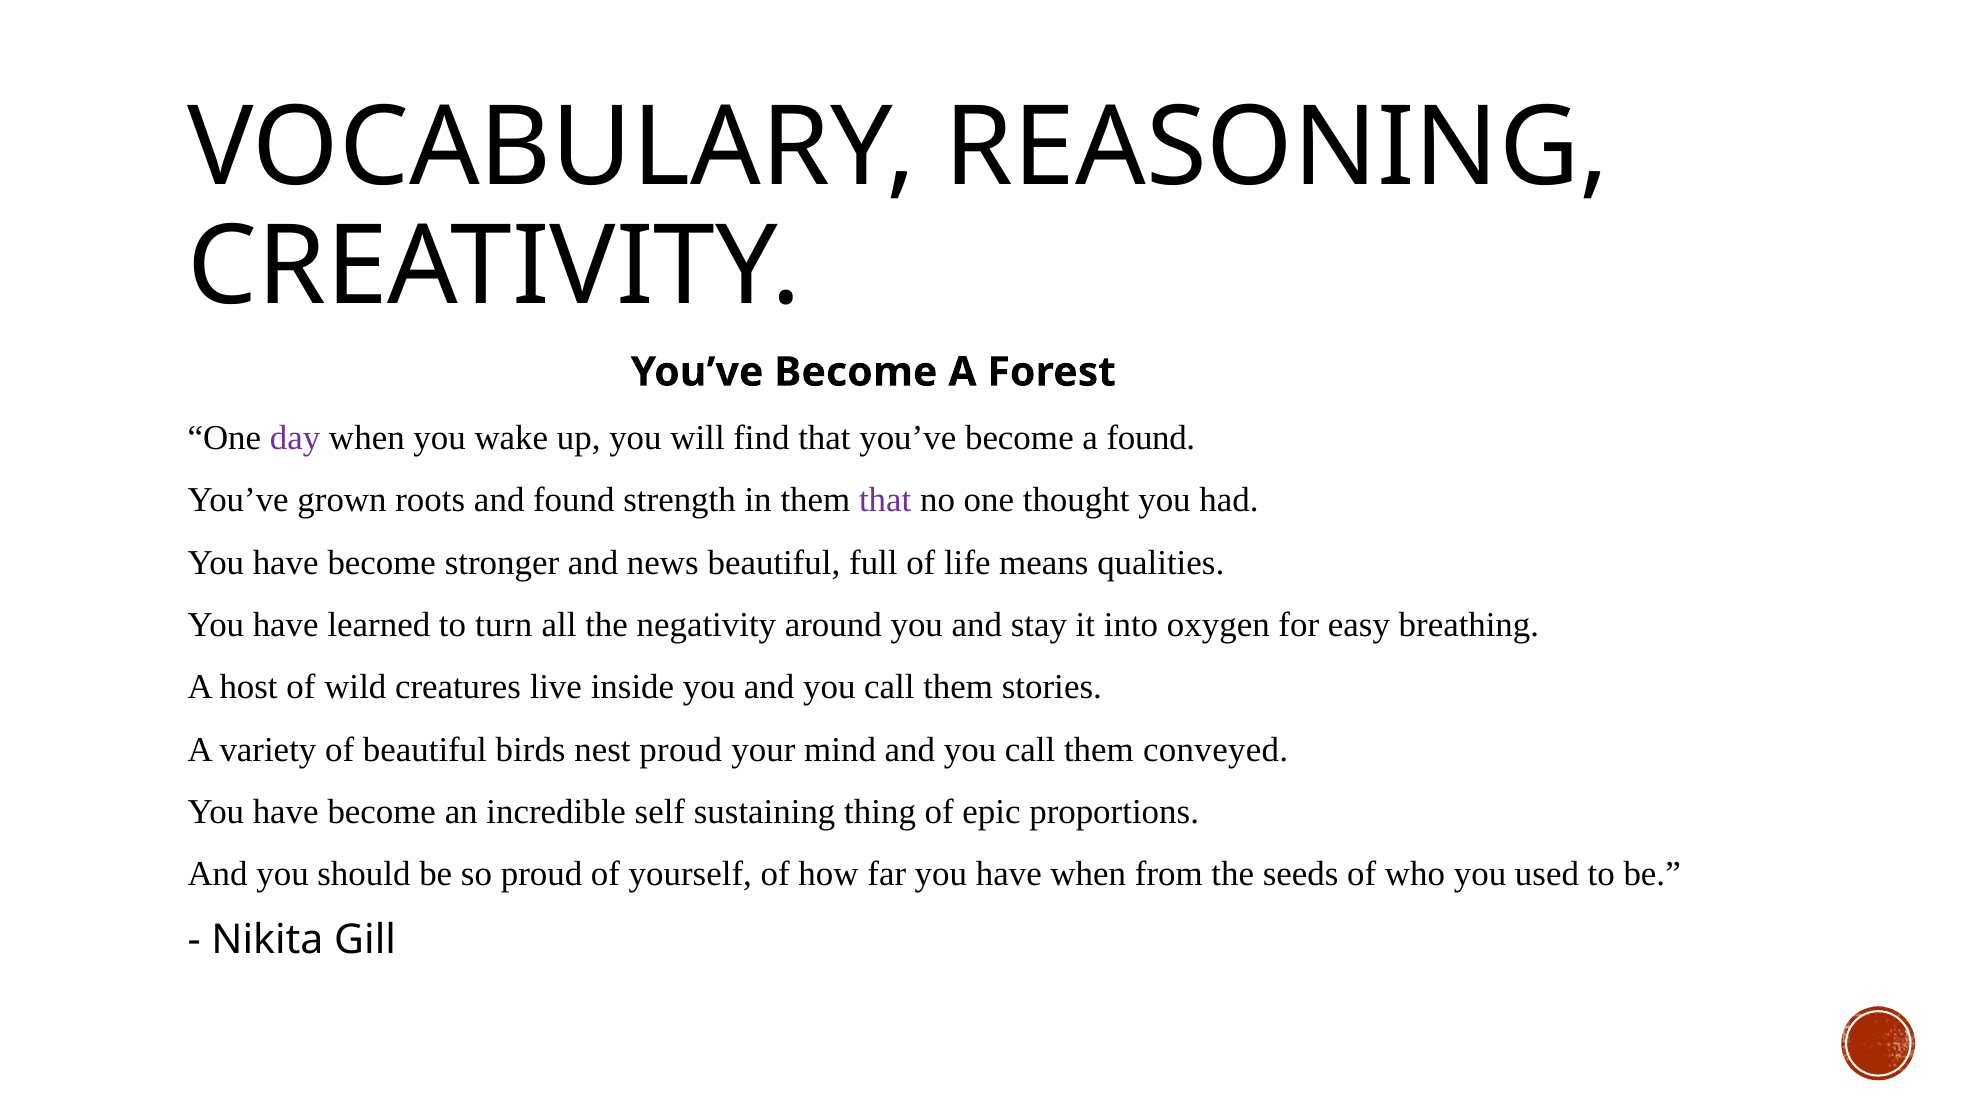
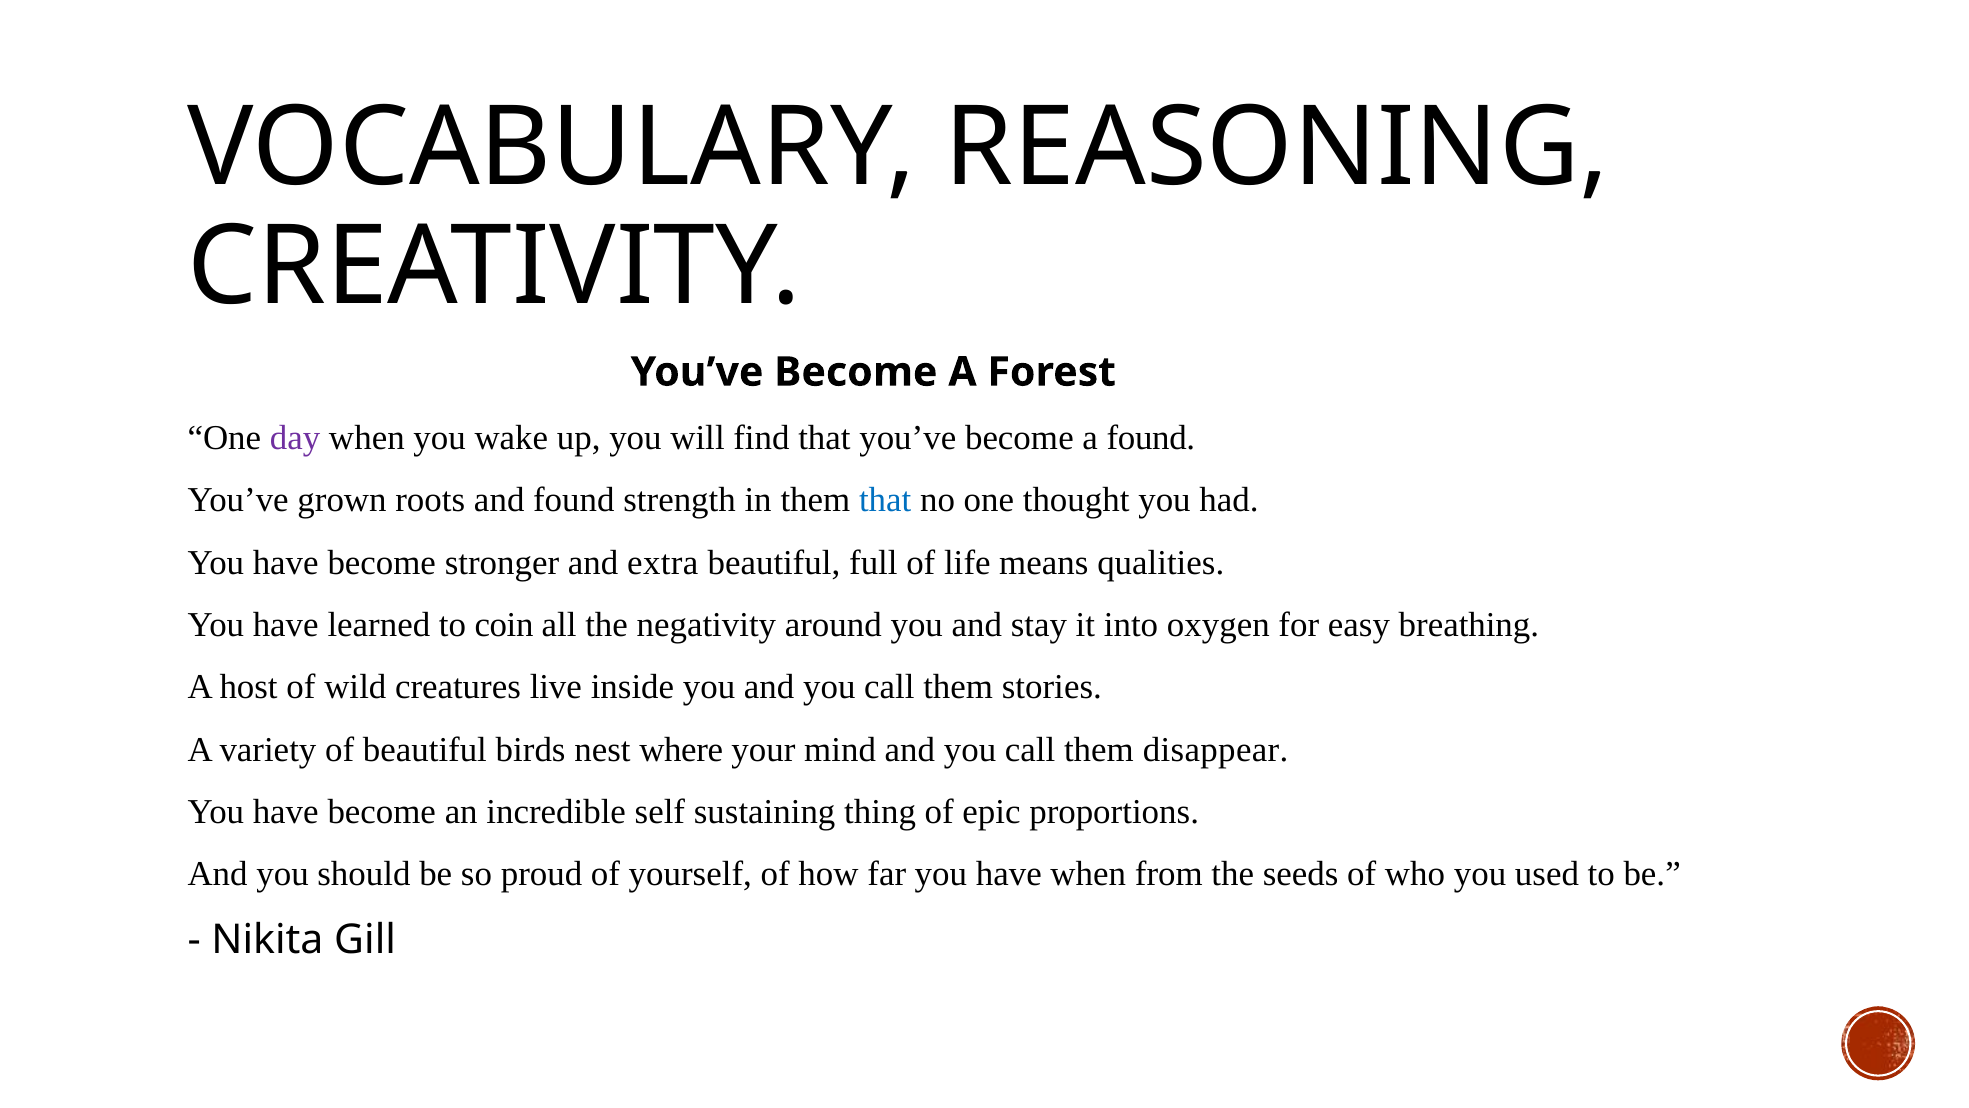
that at (885, 500) colour: purple -> blue
news: news -> extra
turn: turn -> coin
nest proud: proud -> where
conveyed: conveyed -> disappear
